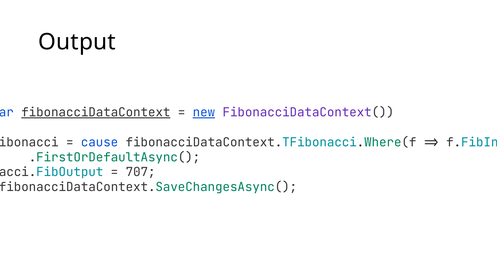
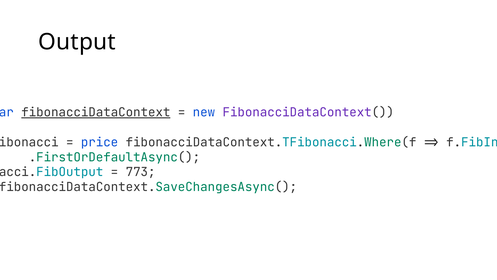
new underline: present -> none
cause: cause -> price
707: 707 -> 773
